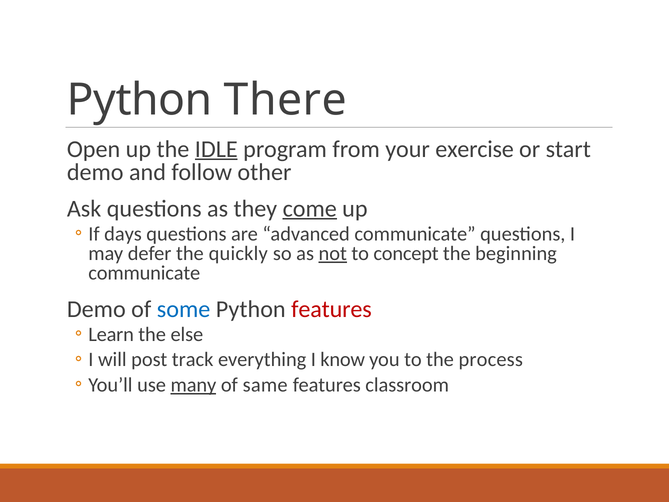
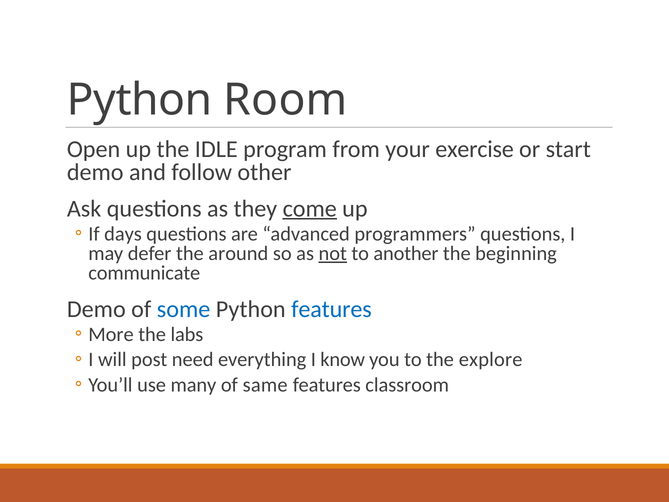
There: There -> Room
IDLE underline: present -> none
advanced communicate: communicate -> programmers
quickly: quickly -> around
concept: concept -> another
features at (331, 309) colour: red -> blue
Learn: Learn -> More
else: else -> labs
track: track -> need
process: process -> explore
many underline: present -> none
